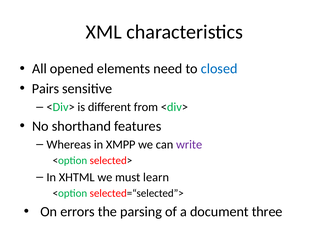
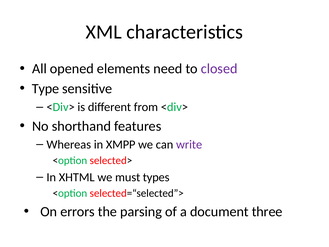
closed colour: blue -> purple
Pairs: Pairs -> Type
learn: learn -> types
